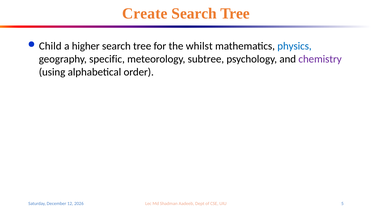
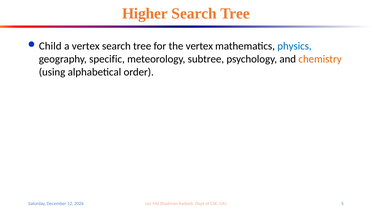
Create: Create -> Higher
a higher: higher -> vertex
the whilst: whilst -> vertex
chemistry colour: purple -> orange
